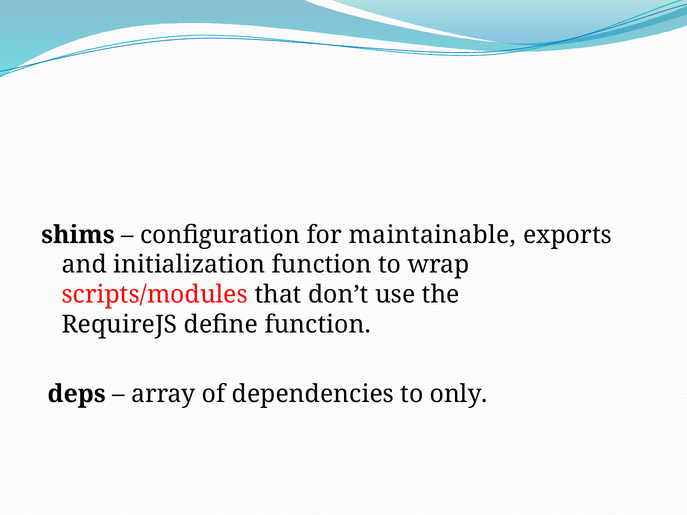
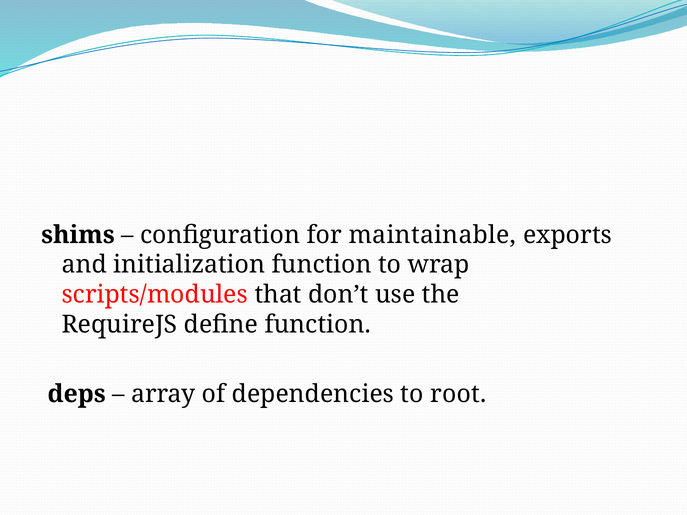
only: only -> root
